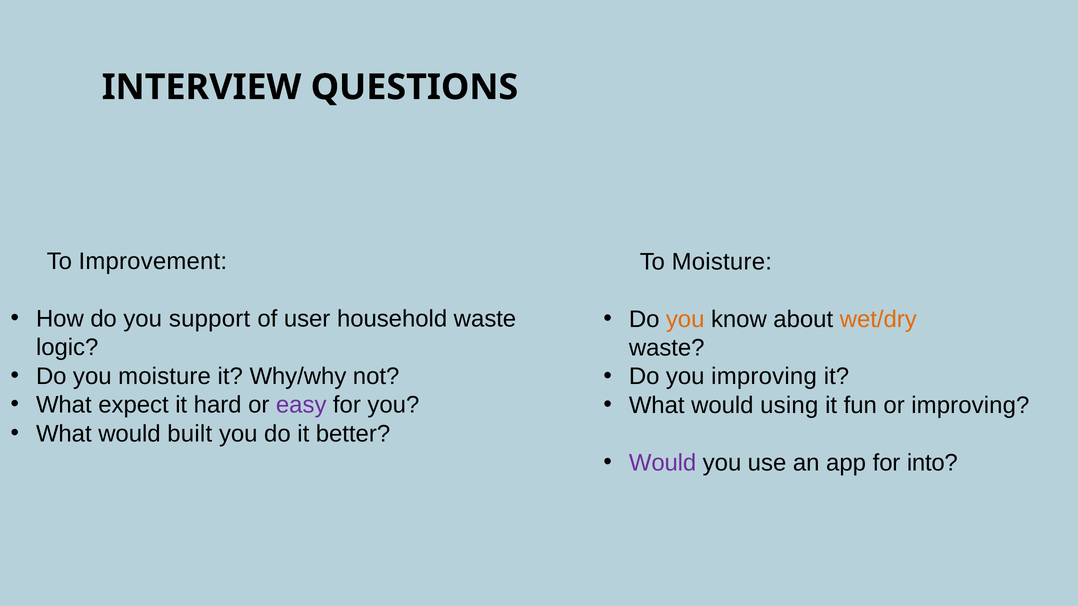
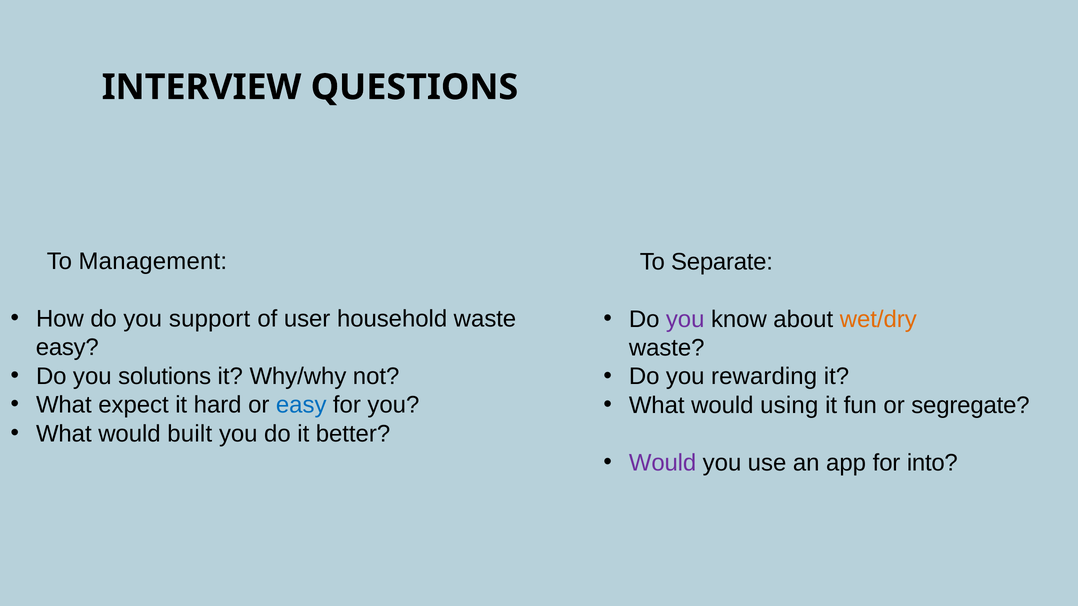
Improvement: Improvement -> Management
To Moisture: Moisture -> Separate
you at (685, 319) colour: orange -> purple
logic at (67, 348): logic -> easy
you moisture: moisture -> solutions
you improving: improving -> rewarding
easy at (301, 405) colour: purple -> blue
or improving: improving -> segregate
